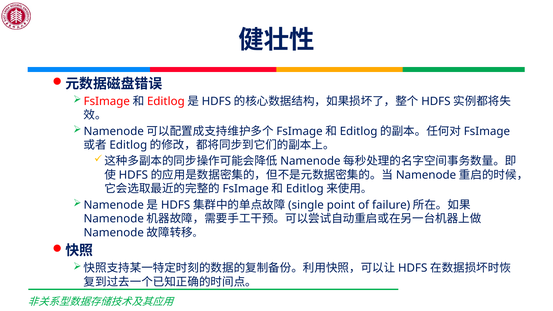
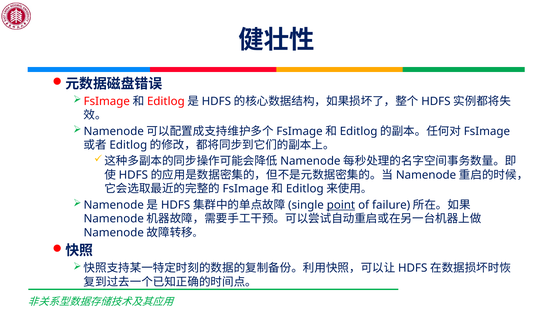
point underline: none -> present
